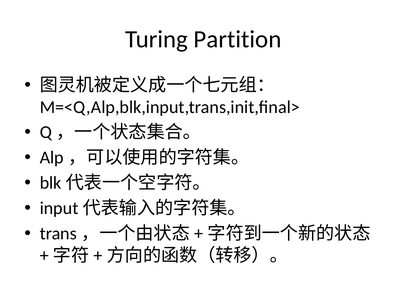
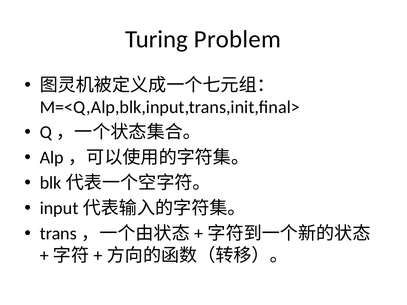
Partition: Partition -> Problem
